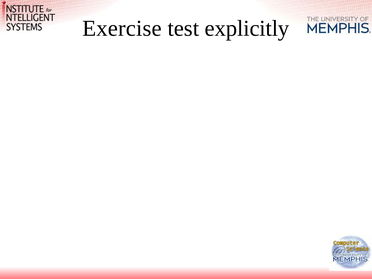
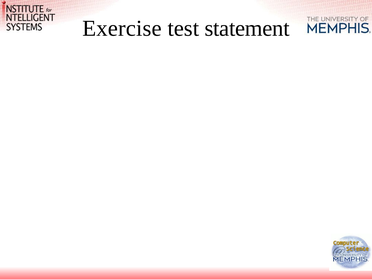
explicitly: explicitly -> statement
